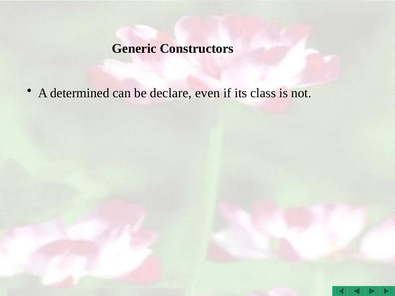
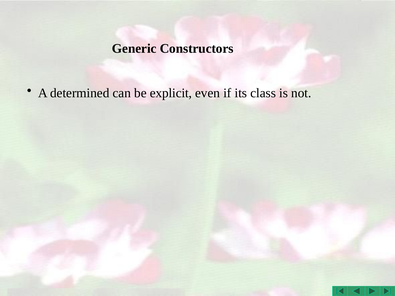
declare: declare -> explicit
